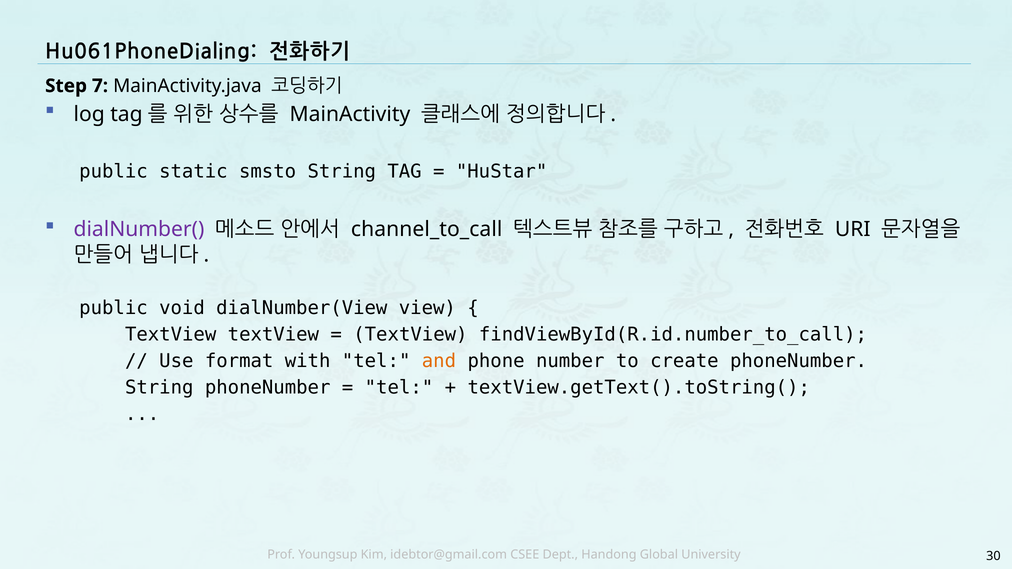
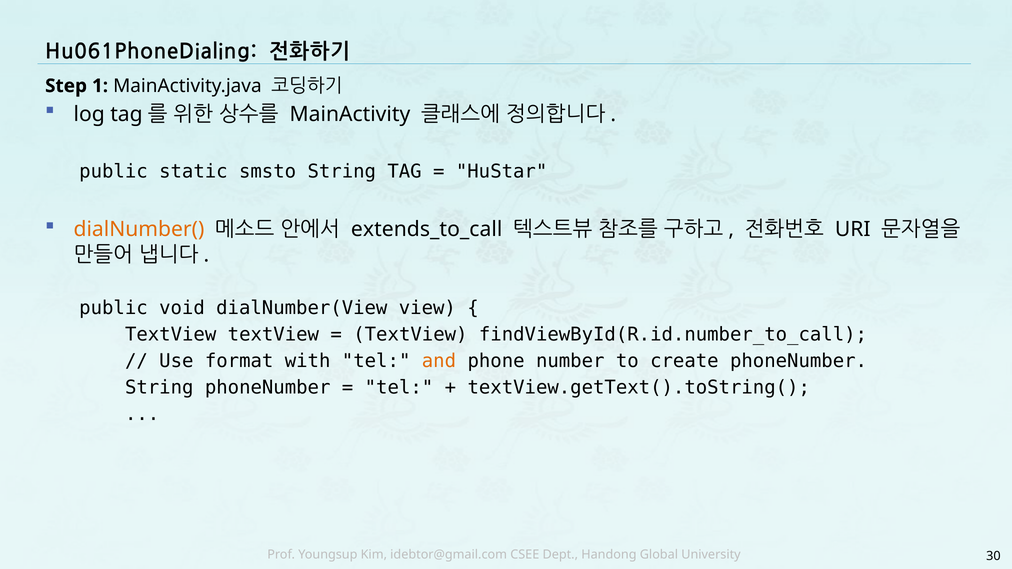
7: 7 -> 1
dialNumber( colour: purple -> orange
channel_to_call: channel_to_call -> extends_to_call
